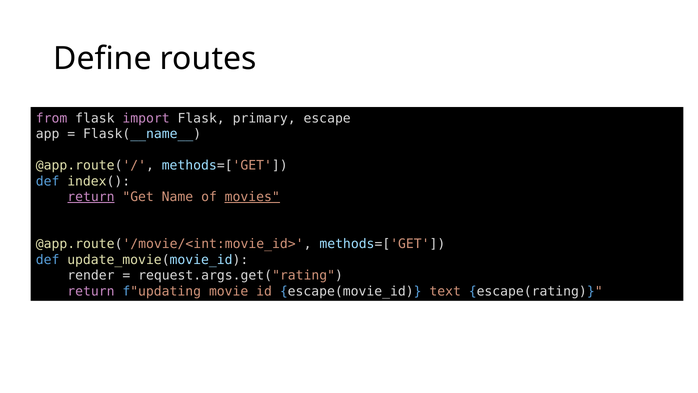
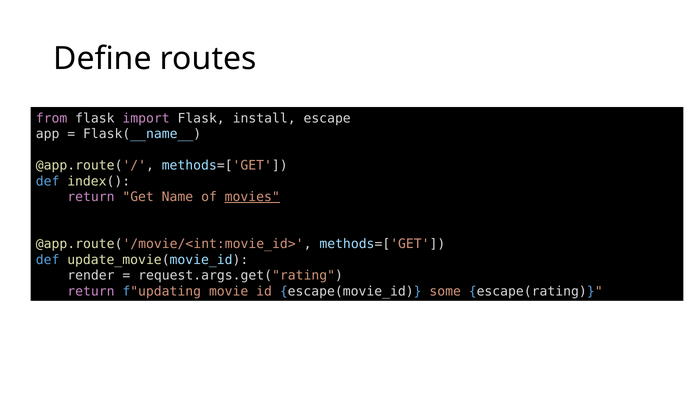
primary: primary -> install
return at (91, 197) underline: present -> none
text: text -> some
